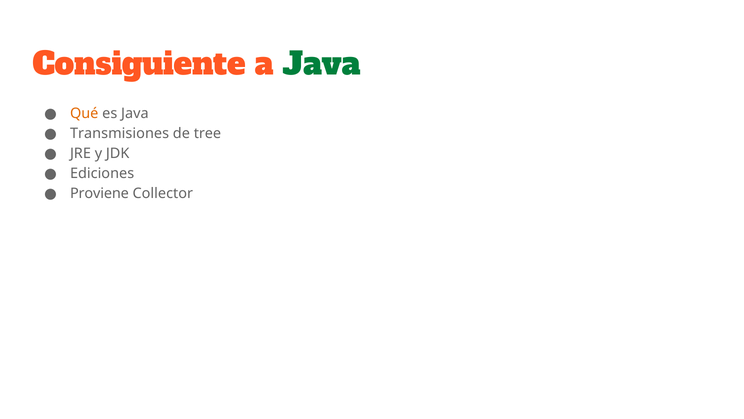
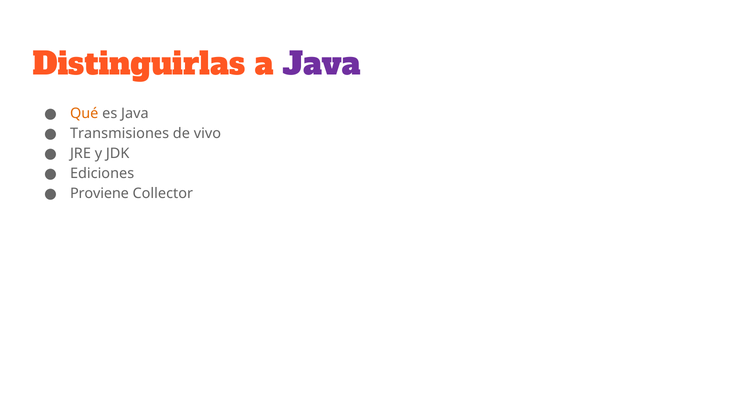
Consiguiente: Consiguiente -> Distinguirlas
Java at (322, 64) colour: green -> purple
tree: tree -> vivo
